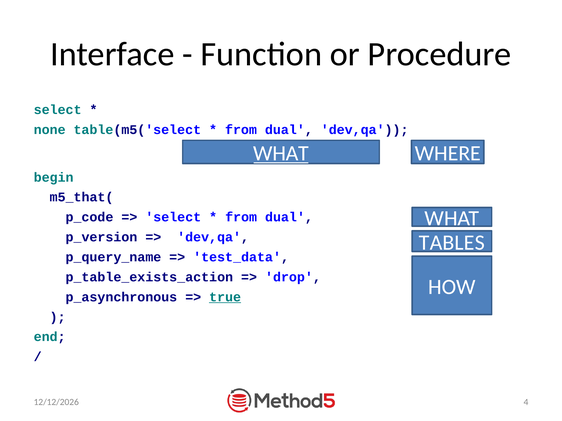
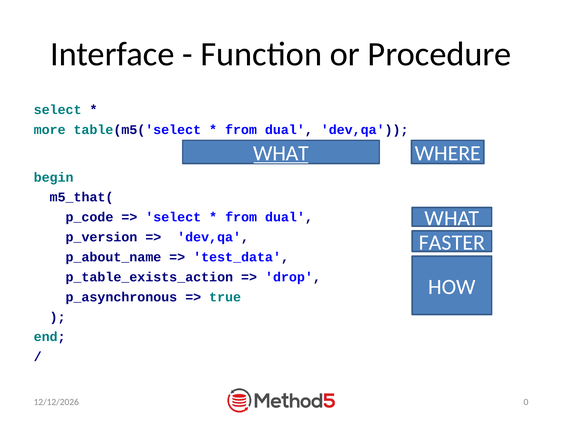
none: none -> more
TABLES: TABLES -> FASTER
p_query_name: p_query_name -> p_about_name
true underline: present -> none
4: 4 -> 0
